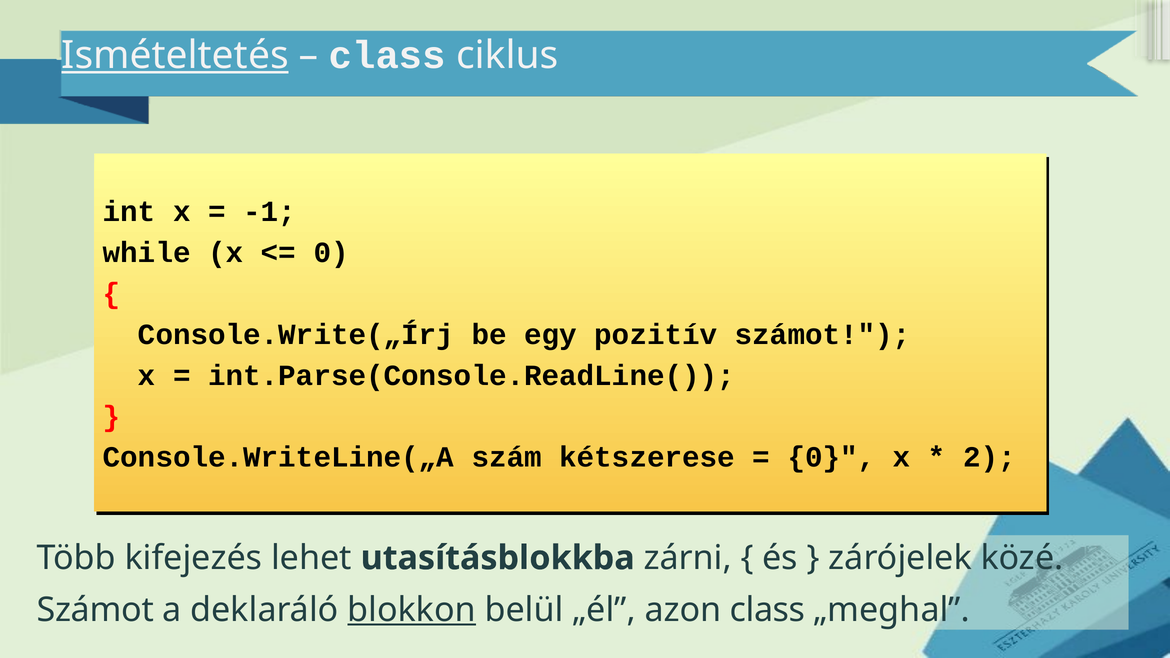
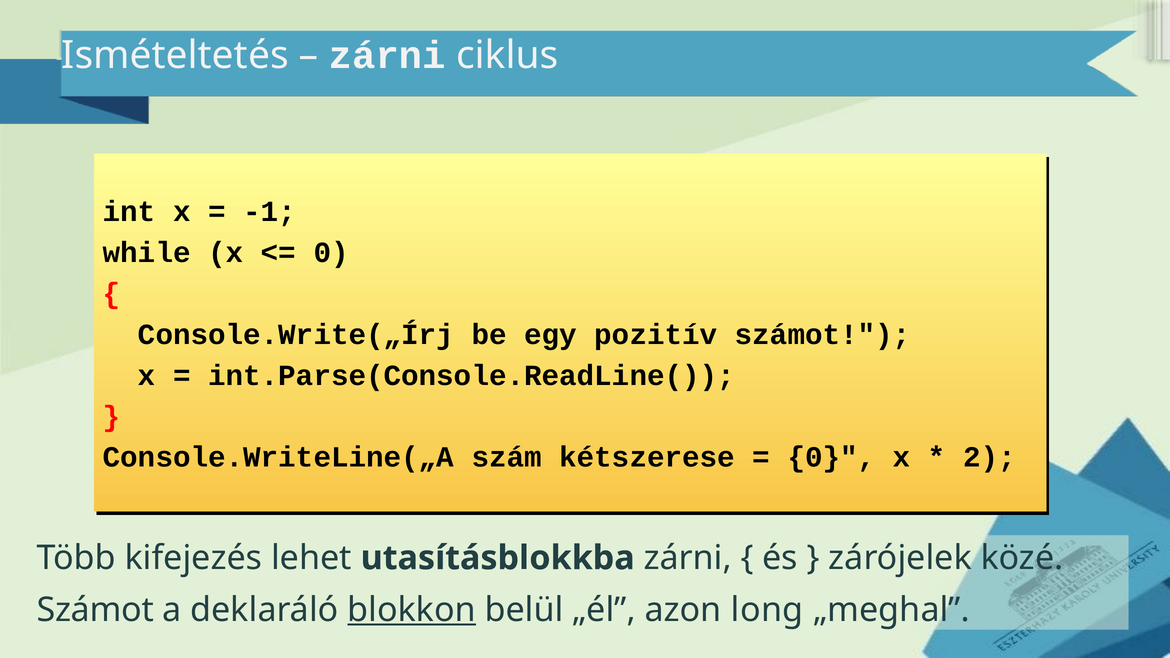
Ismételtetés underline: present -> none
class at (387, 55): class -> zárni
azon class: class -> long
